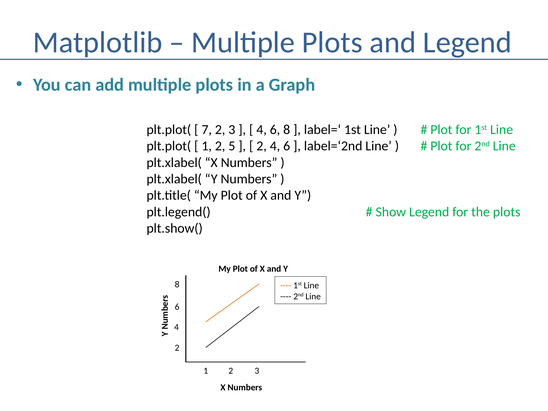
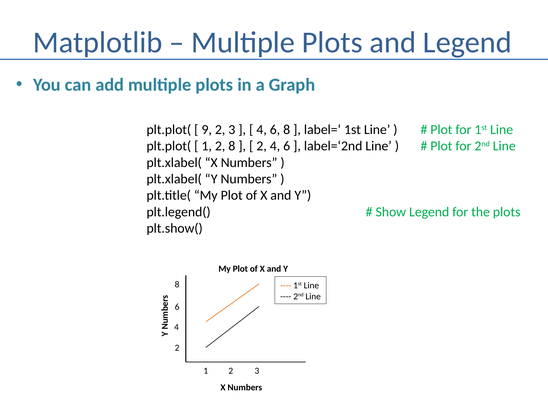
7: 7 -> 9
2 5: 5 -> 8
